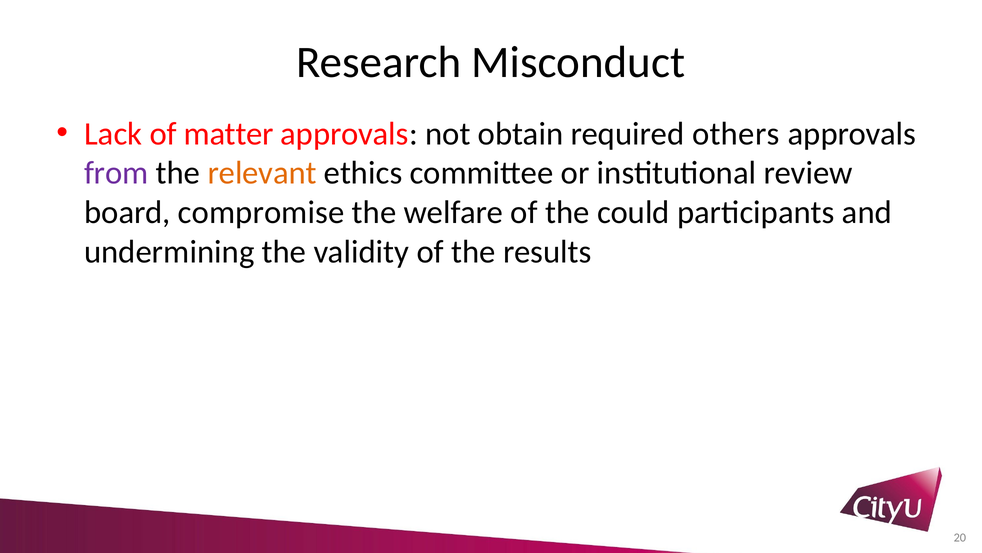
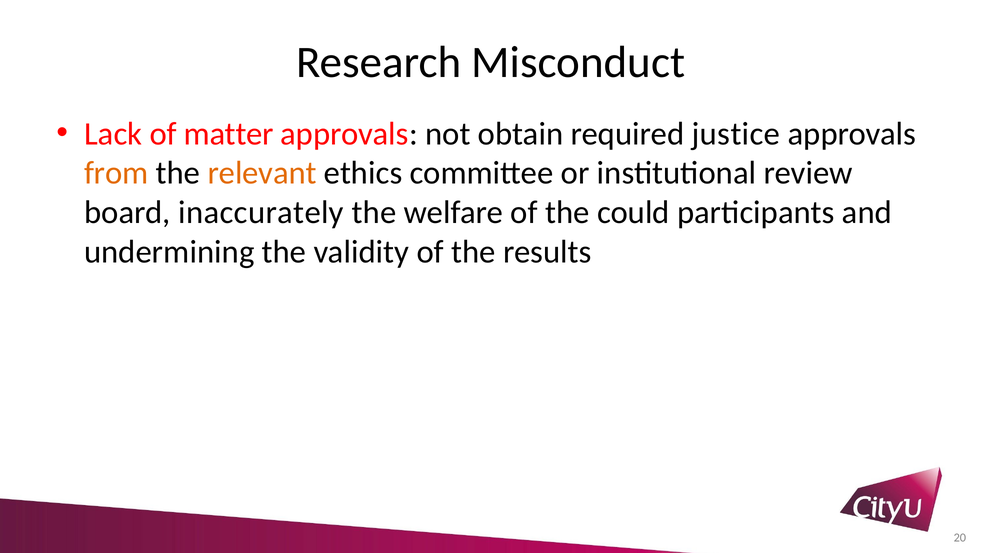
others: others -> justice
from colour: purple -> orange
compromise: compromise -> inaccurately
